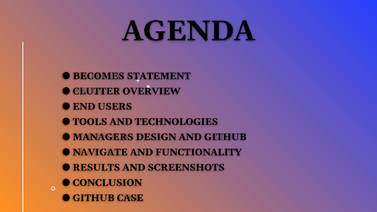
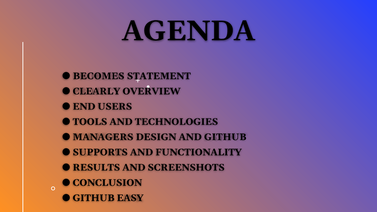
CLUTTER: CLUTTER -> CLEARLY
NAVIGATE: NAVIGATE -> SUPPORTS
CASE: CASE -> EASY
